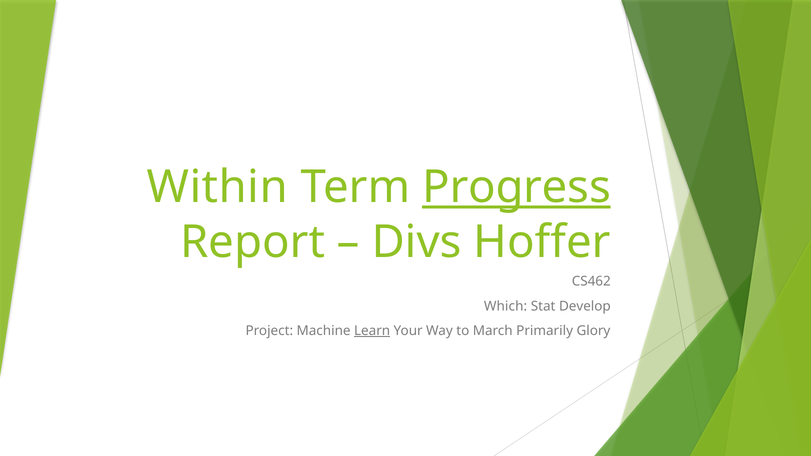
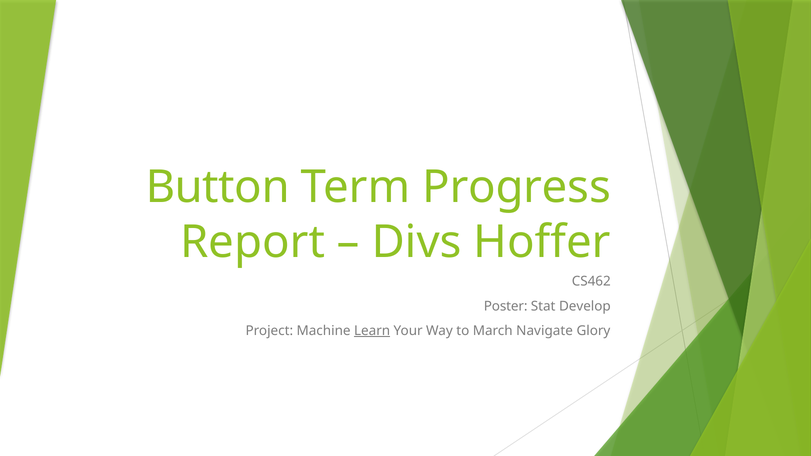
Within: Within -> Button
Progress underline: present -> none
Which: Which -> Poster
Primarily: Primarily -> Navigate
